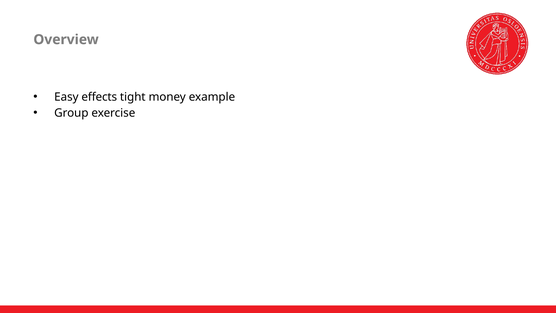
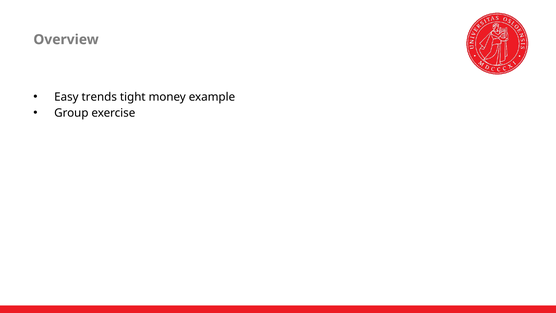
effects: effects -> trends
